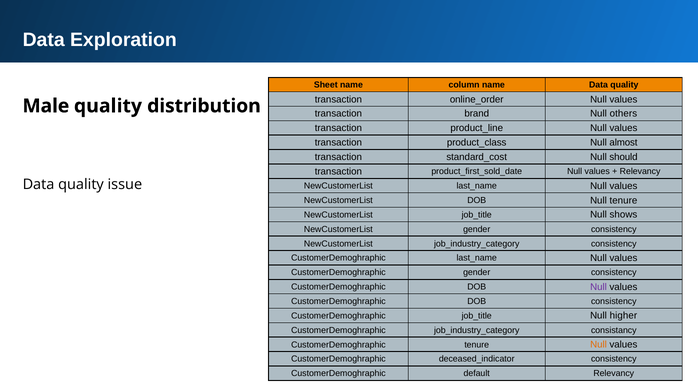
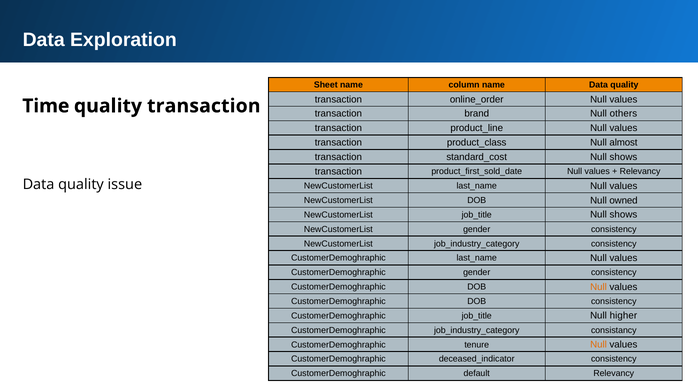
Male: Male -> Time
distribution at (204, 106): distribution -> transaction
should at (624, 157): should -> shows
Null tenure: tenure -> owned
Null at (599, 287) colour: purple -> orange
